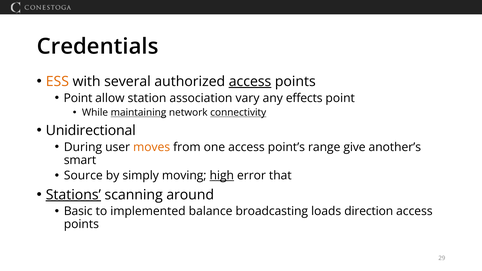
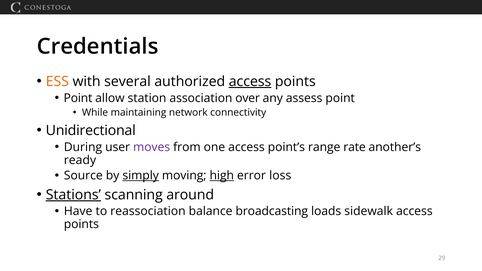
vary: vary -> over
effects: effects -> assess
maintaining underline: present -> none
connectivity underline: present -> none
moves colour: orange -> purple
give: give -> rate
smart: smart -> ready
simply underline: none -> present
that: that -> loss
Basic: Basic -> Have
implemented: implemented -> reassociation
direction: direction -> sidewalk
